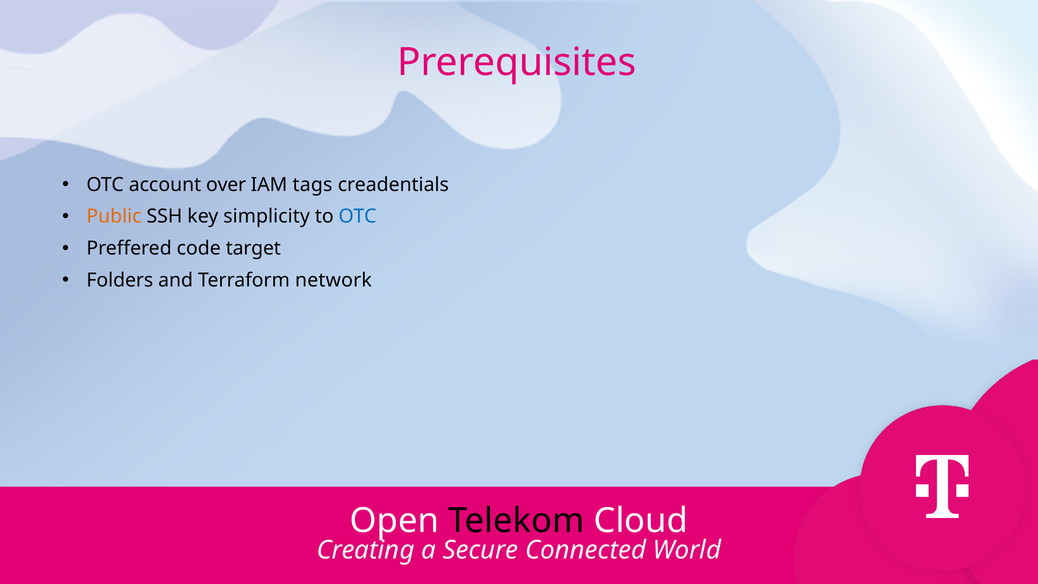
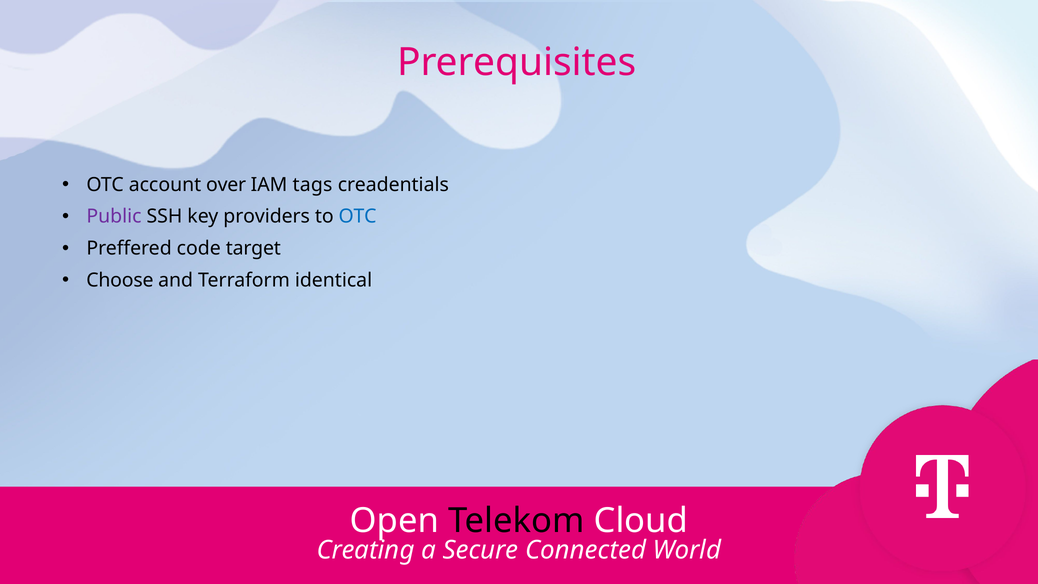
Public colour: orange -> purple
simplicity: simplicity -> providers
Folders: Folders -> Choose
network: network -> identical
